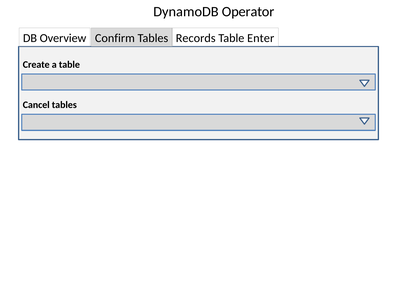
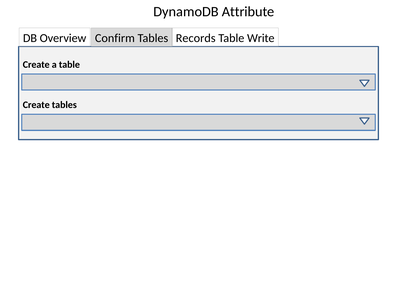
Operator: Operator -> Attribute
Enter: Enter -> Write
Cancel at (36, 105): Cancel -> Create
